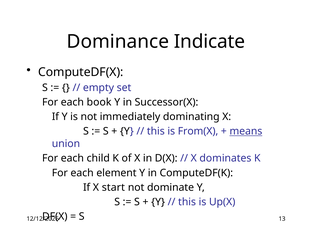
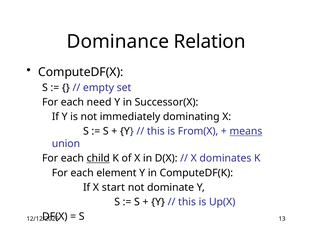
Indicate: Indicate -> Relation
book: book -> need
child underline: none -> present
